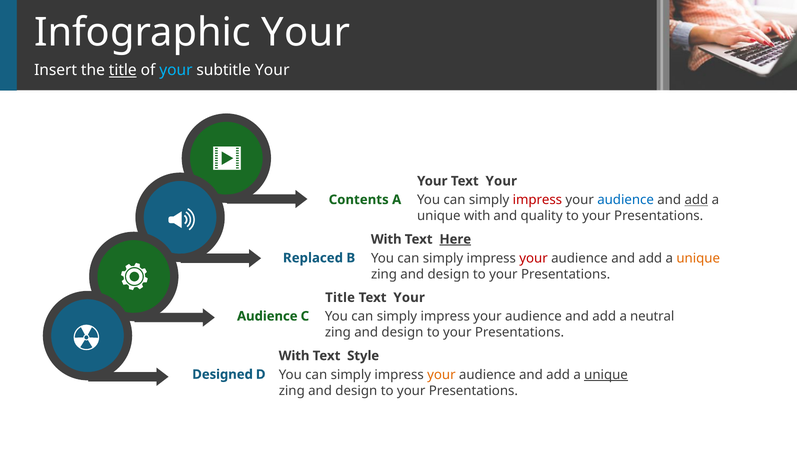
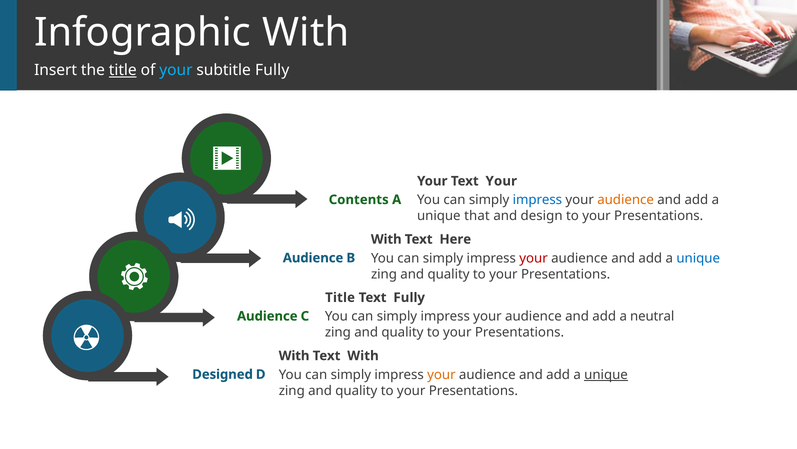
Infographic Your: Your -> With
subtitle Your: Your -> Fully
impress at (537, 200) colour: red -> blue
audience at (626, 200) colour: blue -> orange
add at (696, 200) underline: present -> none
unique with: with -> that
quality: quality -> design
Here underline: present -> none
unique at (698, 258) colour: orange -> blue
Replaced at (313, 258): Replaced -> Audience
design at (449, 274): design -> quality
Your at (409, 297): Your -> Fully
design at (402, 332): design -> quality
Text Style: Style -> With
design at (356, 390): design -> quality
